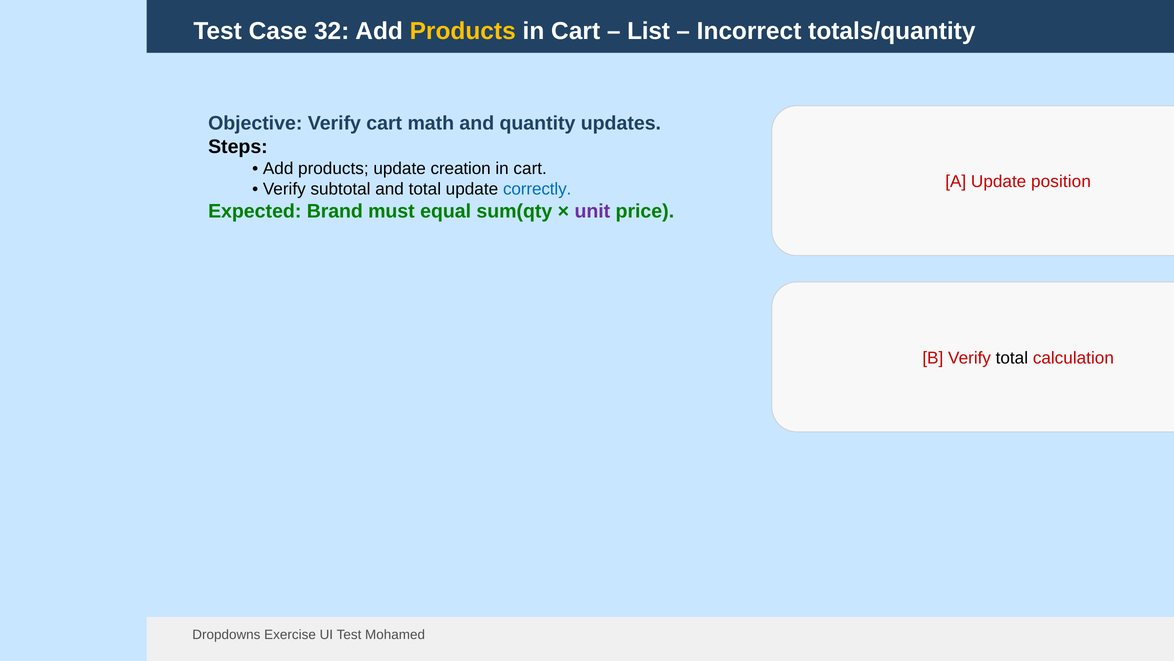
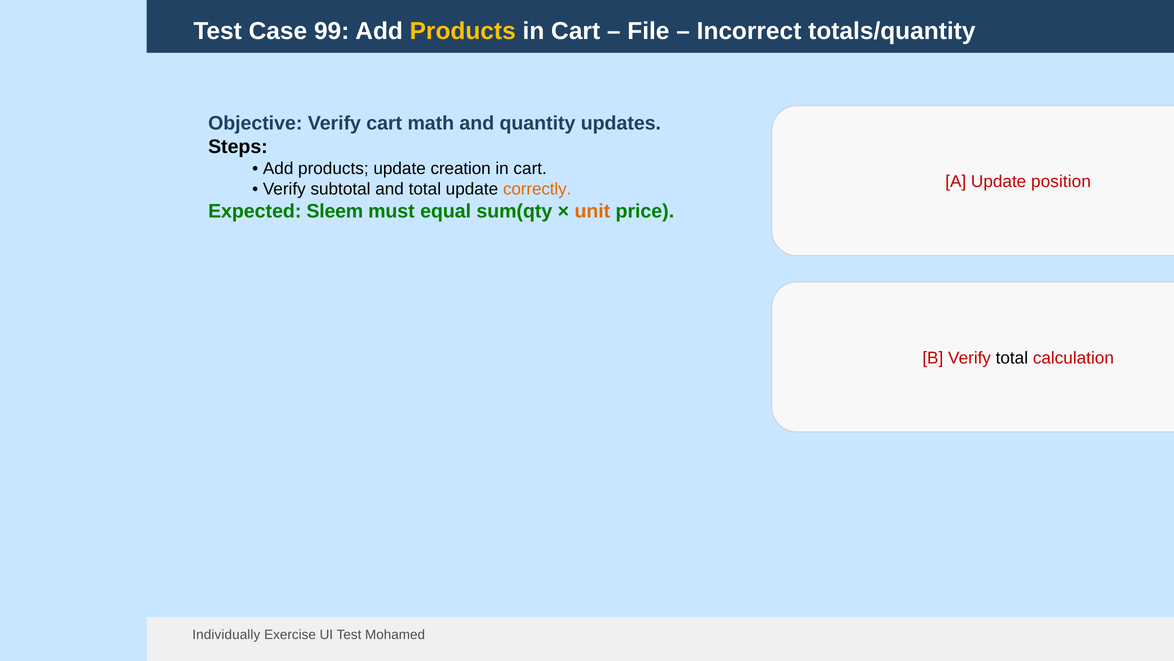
32: 32 -> 99
List: List -> File
correctly colour: blue -> orange
Brand: Brand -> Sleem
unit colour: purple -> orange
Dropdowns: Dropdowns -> Individually
